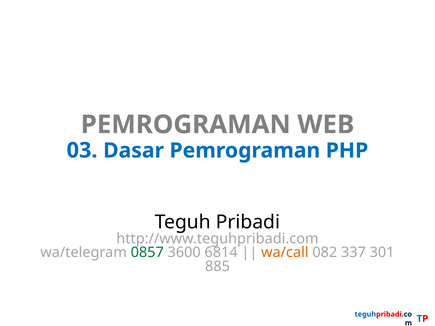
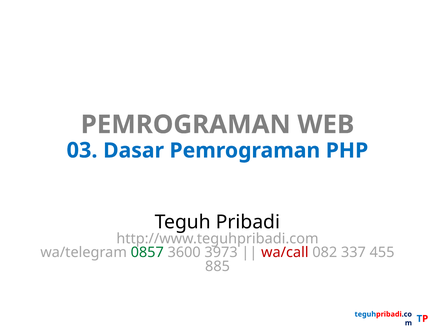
6814: 6814 -> 3973
wa/call colour: orange -> red
301: 301 -> 455
